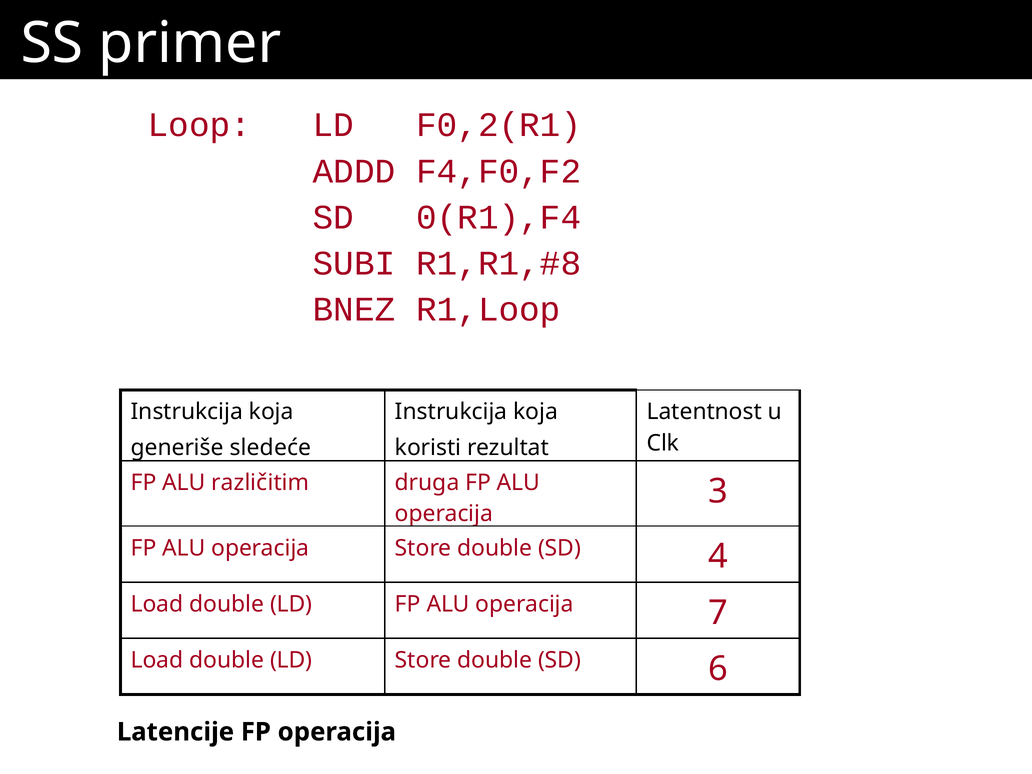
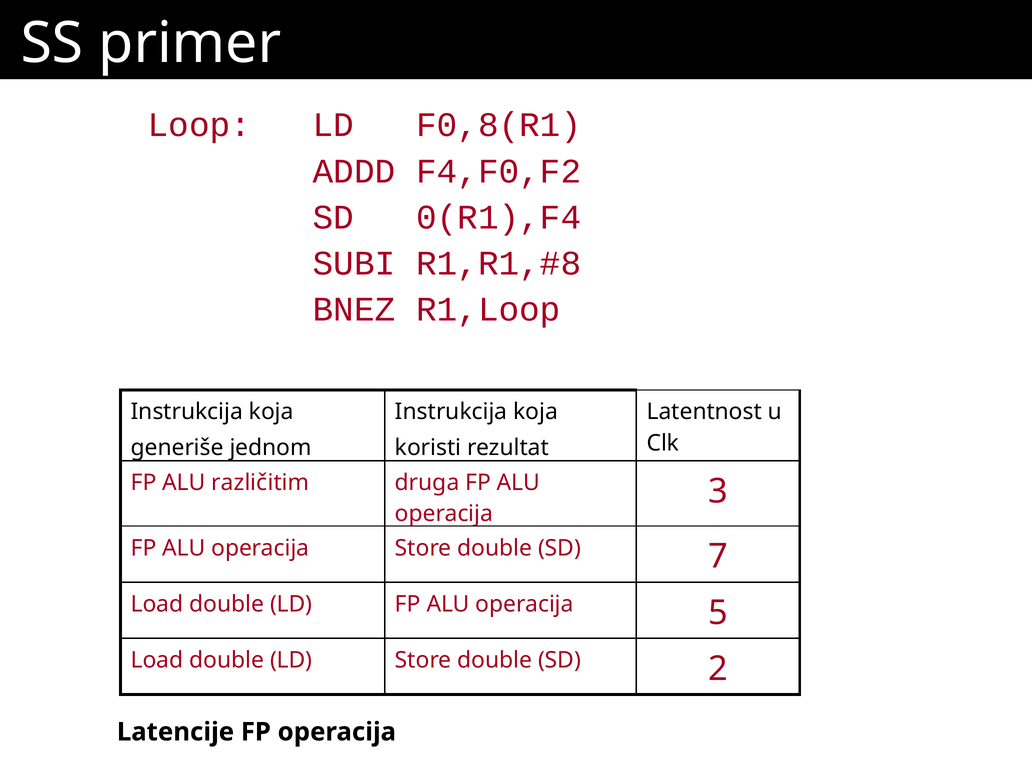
F0,2(R1: F0,2(R1 -> F0,8(R1
sledeće: sledeće -> jednom
4: 4 -> 7
7: 7 -> 5
6: 6 -> 2
